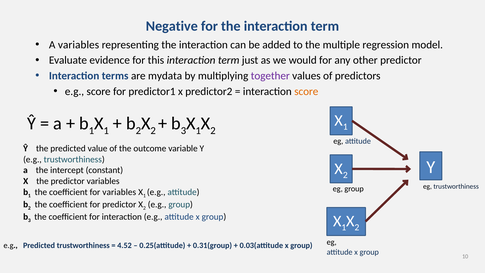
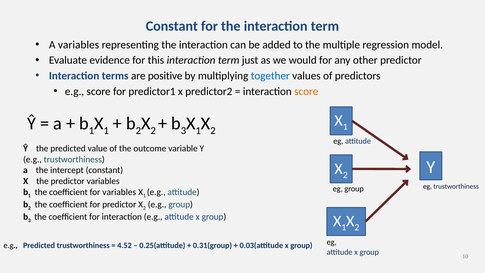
Negative at (172, 26): Negative -> Constant
mydata: mydata -> positive
together colour: purple -> blue
